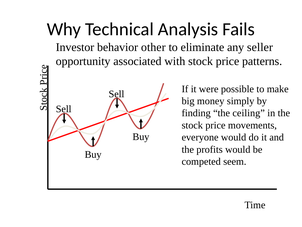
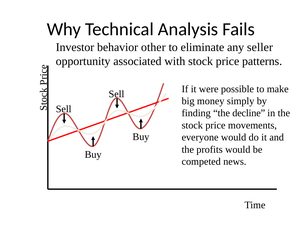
ceiling: ceiling -> decline
seem: seem -> news
